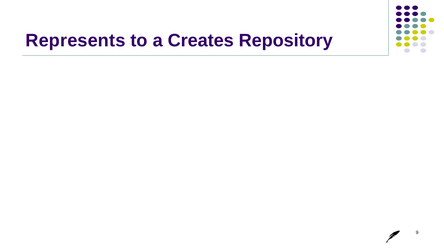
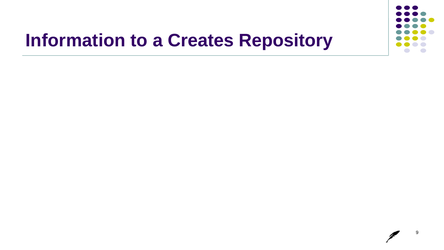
Represents: Represents -> Information
